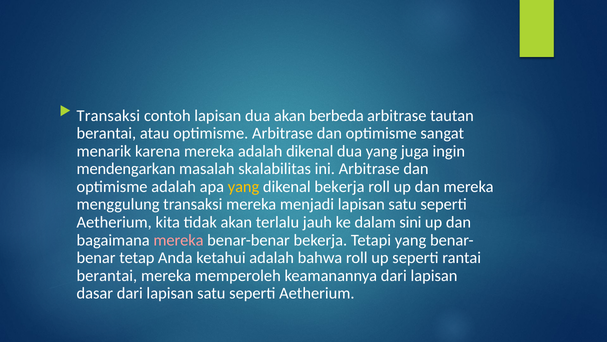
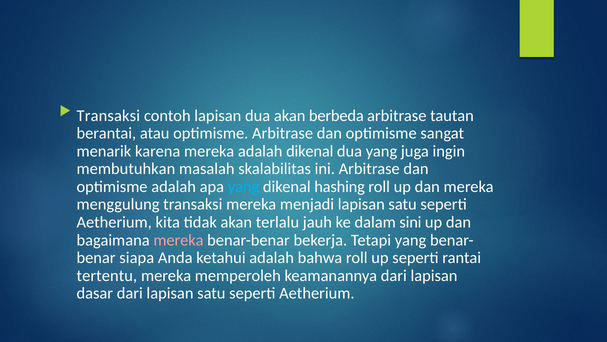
mendengarkan: mendengarkan -> membutuhkan
yang at (244, 186) colour: yellow -> light blue
dikenal bekerja: bekerja -> hashing
tetap: tetap -> siapa
berantai at (107, 275): berantai -> tertentu
